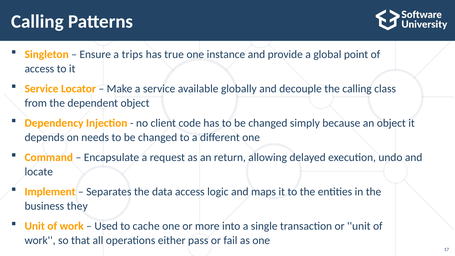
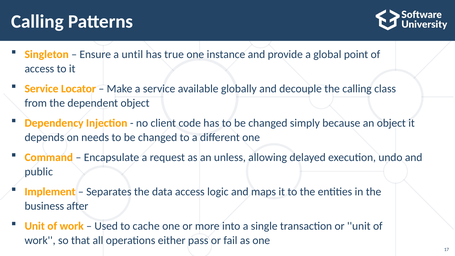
trips: trips -> until
return: return -> unless
locate: locate -> public
they: they -> after
